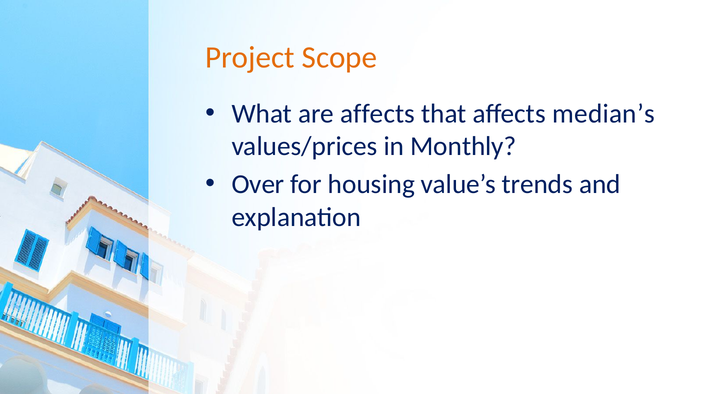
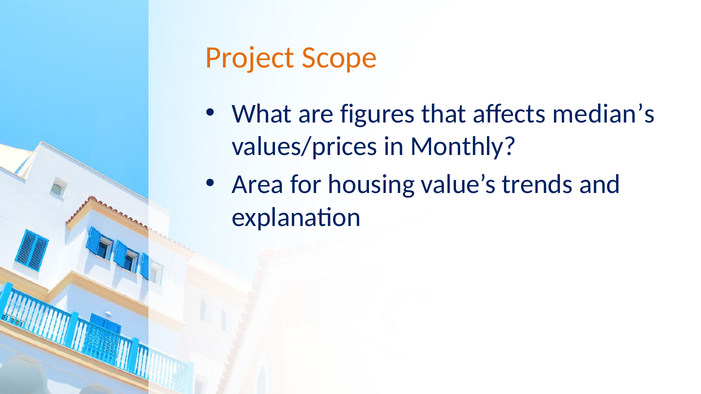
are affects: affects -> figures
Over: Over -> Area
